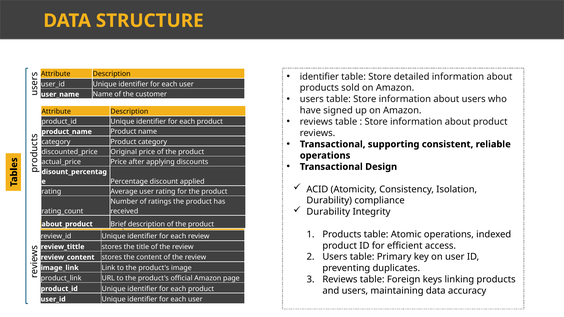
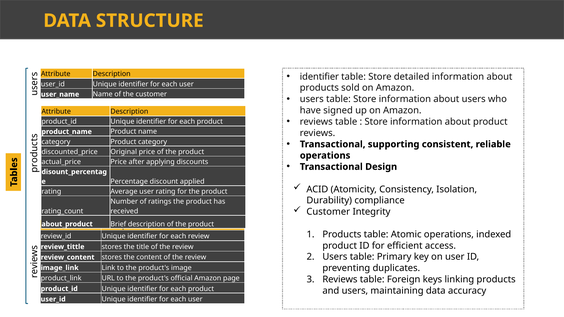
Durability at (328, 212): Durability -> Customer
